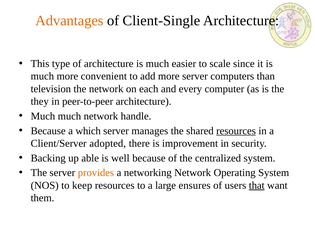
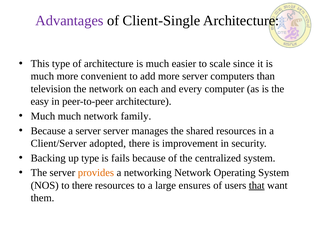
Advantages colour: orange -> purple
they: they -> easy
handle: handle -> family
a which: which -> server
resources at (236, 131) underline: present -> none
up able: able -> type
well: well -> fails
to keep: keep -> there
